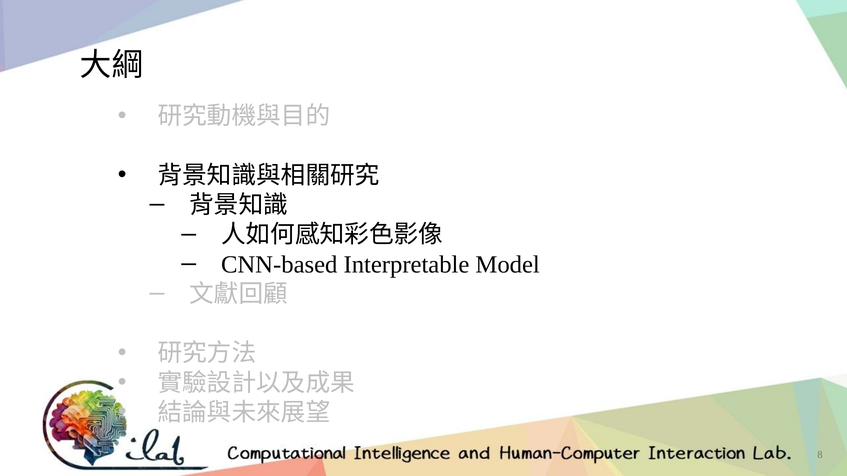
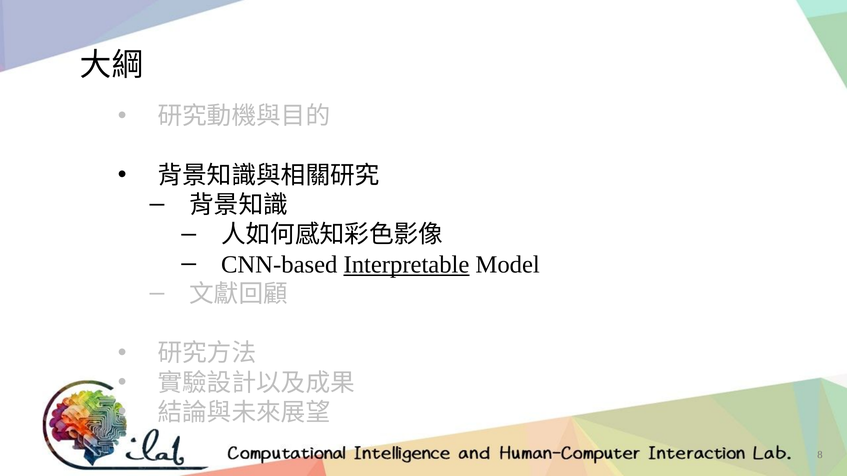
Interpretable underline: none -> present
